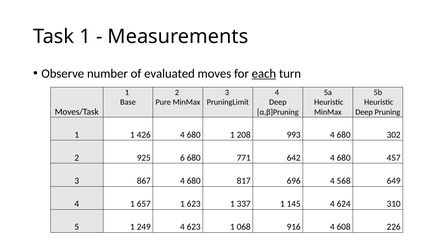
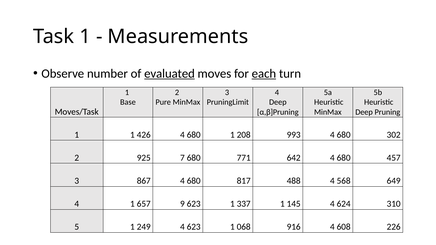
evaluated underline: none -> present
6: 6 -> 7
696: 696 -> 488
657 1: 1 -> 9
